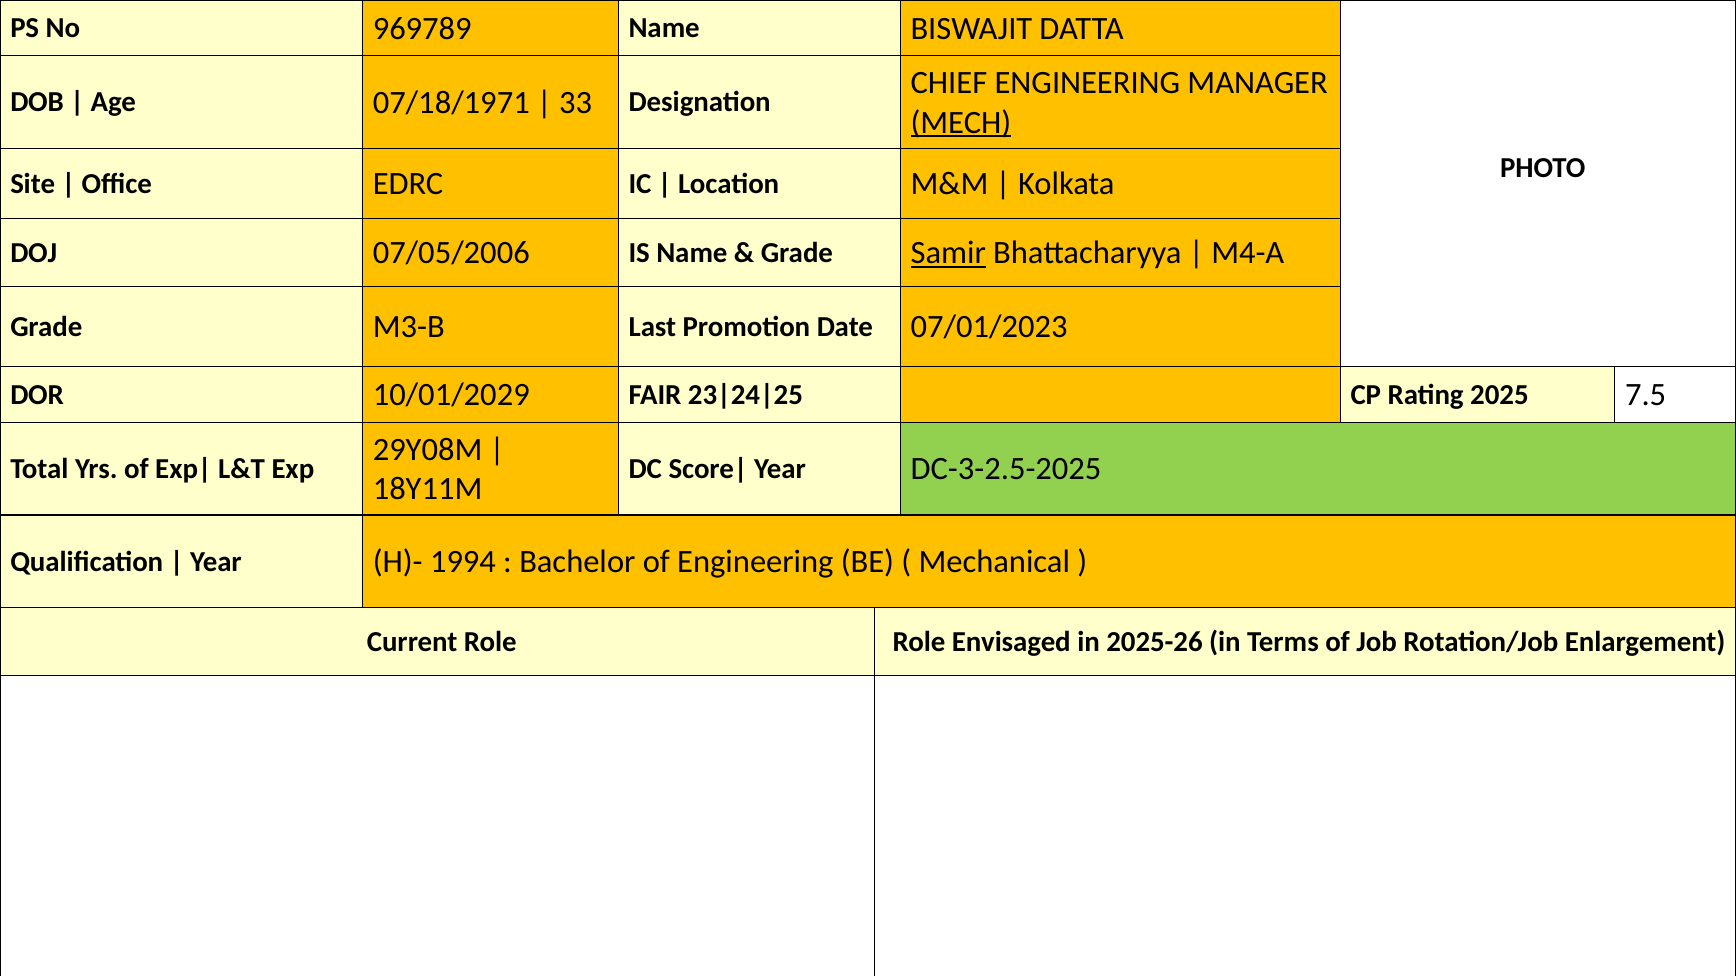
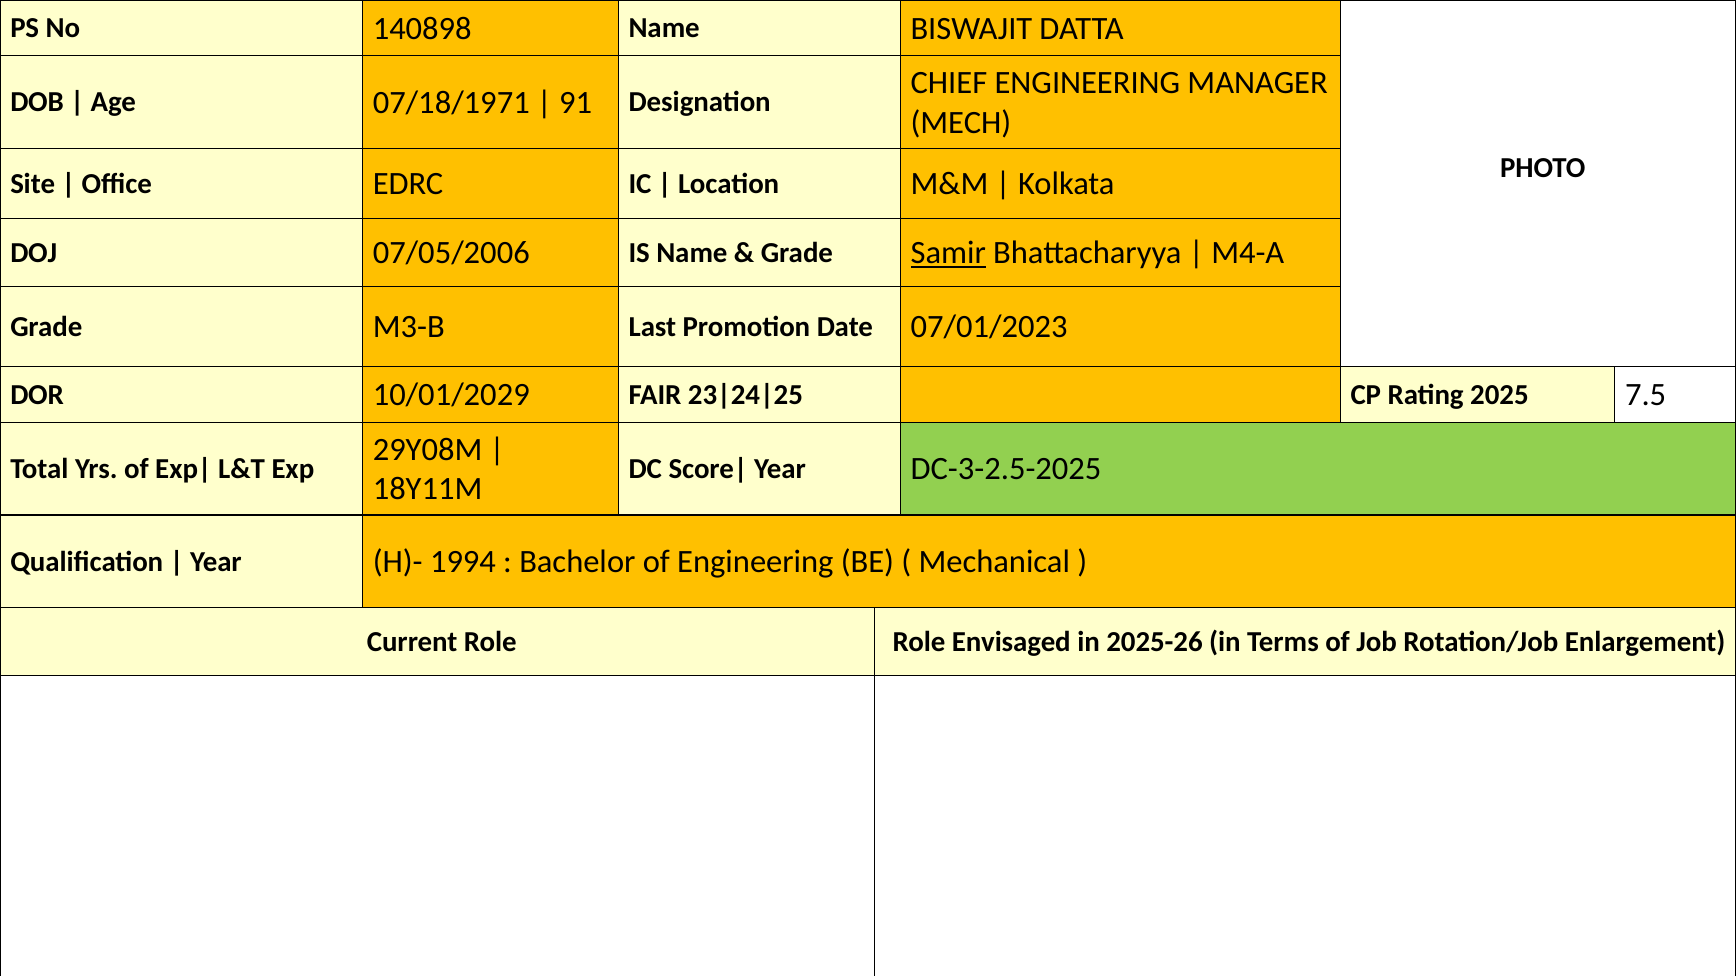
969789: 969789 -> 140898
33: 33 -> 91
MECH underline: present -> none
